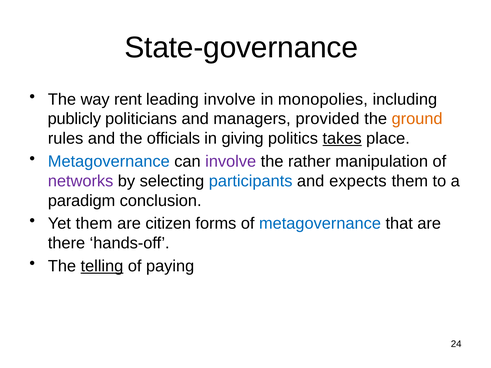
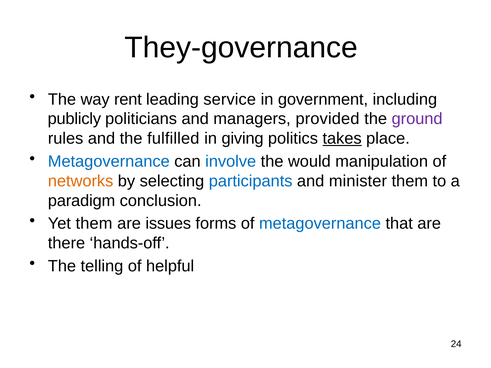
State-governance: State-governance -> They-governance
leading involve: involve -> service
monopolies: monopolies -> government
ground colour: orange -> purple
officials: officials -> fulfilled
involve at (231, 162) colour: purple -> blue
rather: rather -> would
networks colour: purple -> orange
expects: expects -> minister
citizen: citizen -> issues
telling underline: present -> none
paying: paying -> helpful
